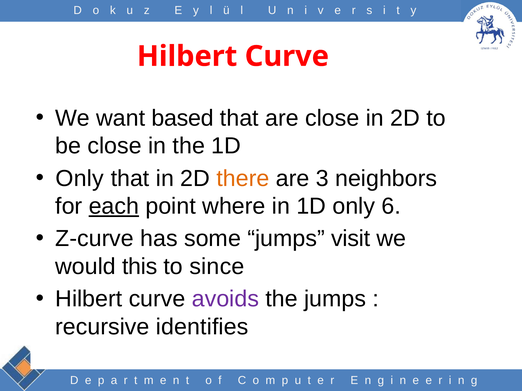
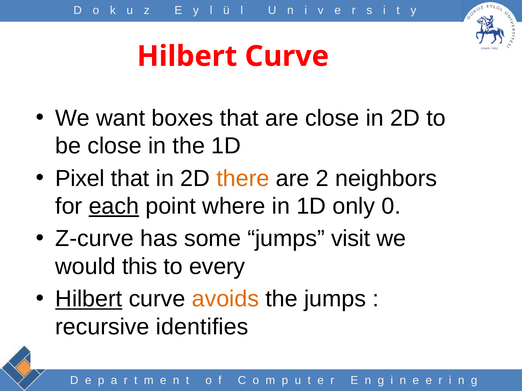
based: based -> boxes
Only at (80, 179): Only -> Pixel
3: 3 -> 2
6: 6 -> 0
since: since -> every
Hilbert at (89, 299) underline: none -> present
avoids colour: purple -> orange
